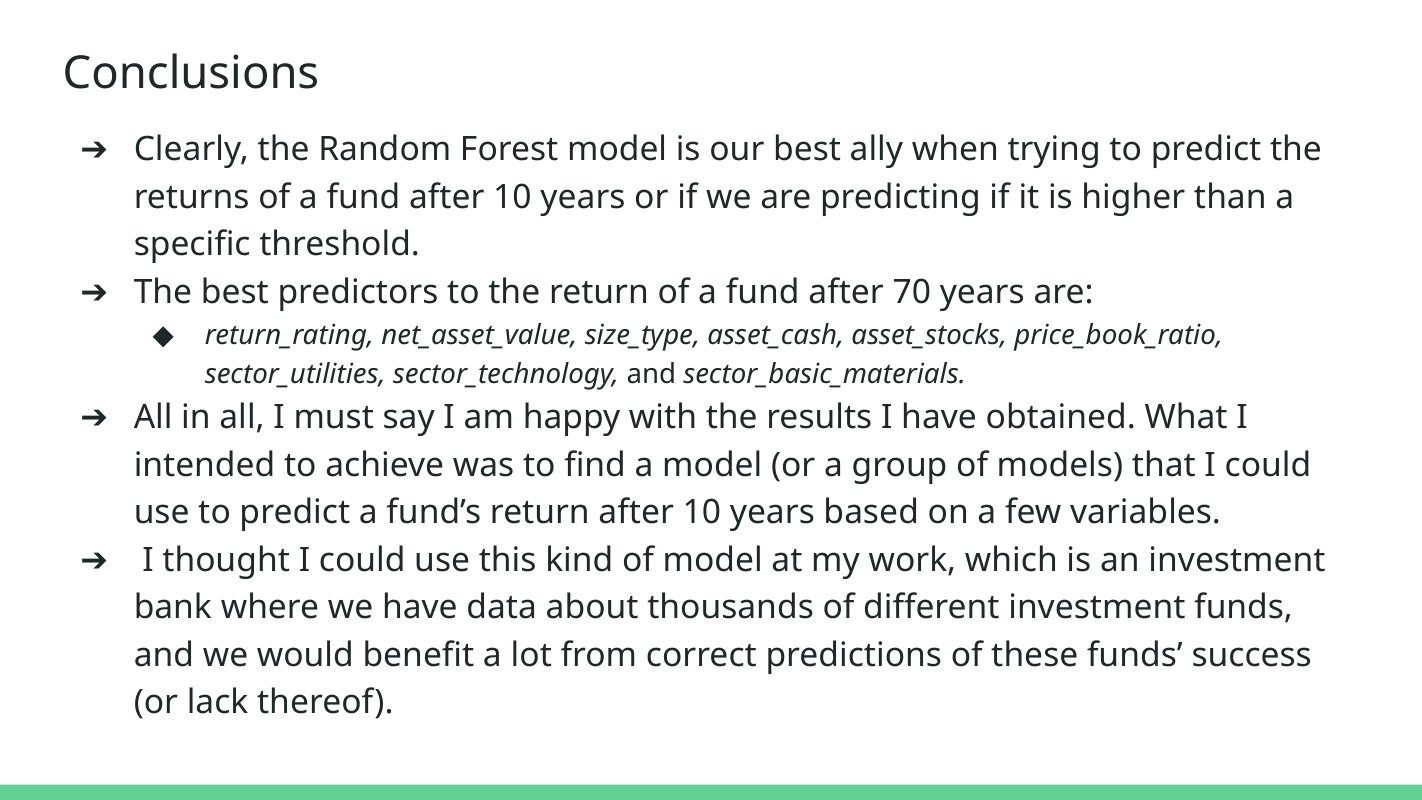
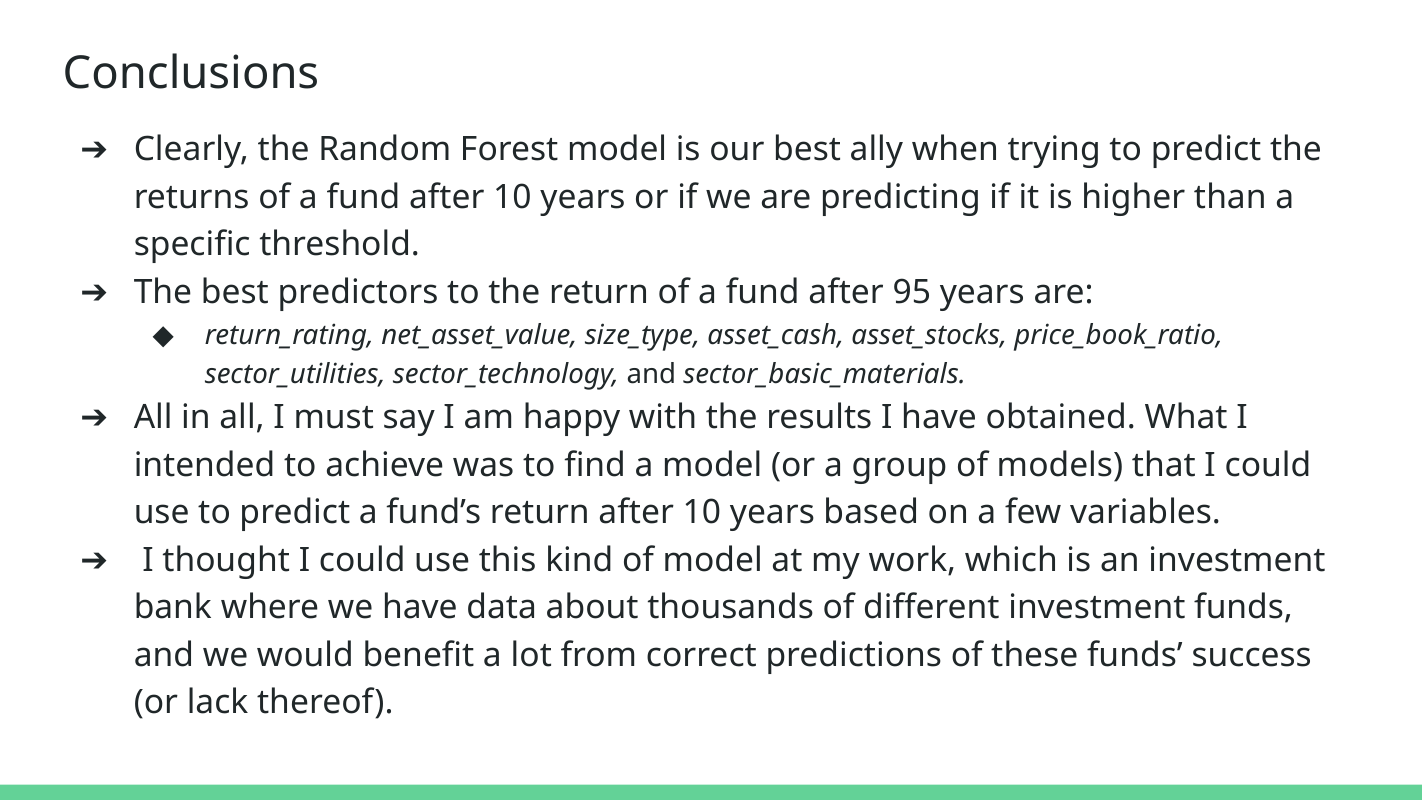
70: 70 -> 95
